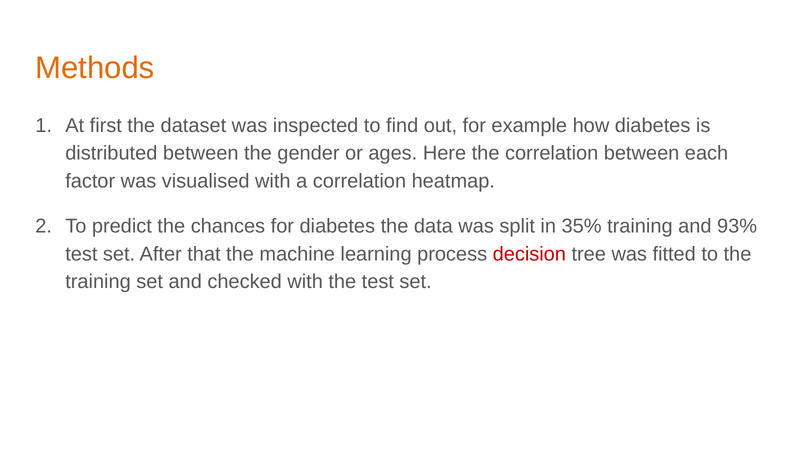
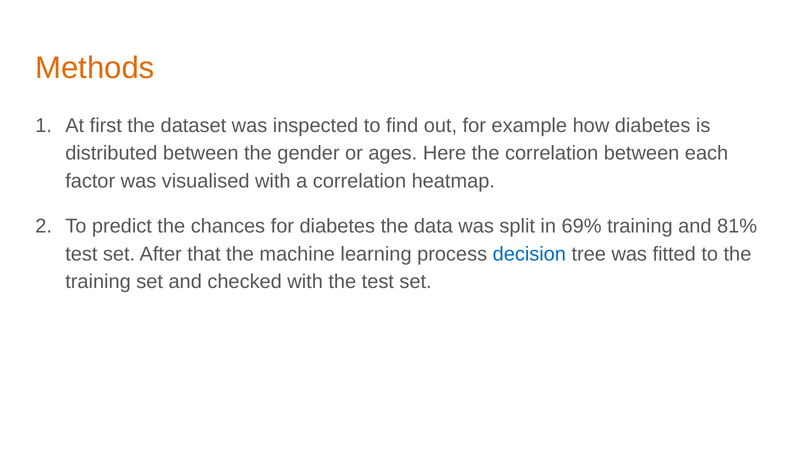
35%: 35% -> 69%
93%: 93% -> 81%
decision colour: red -> blue
